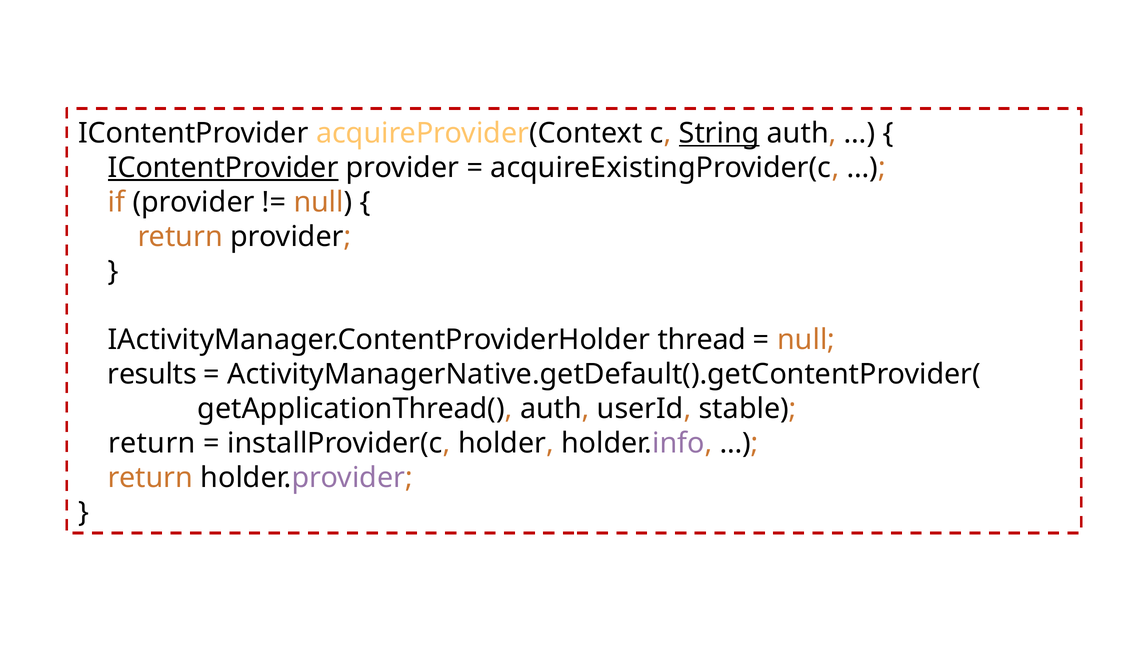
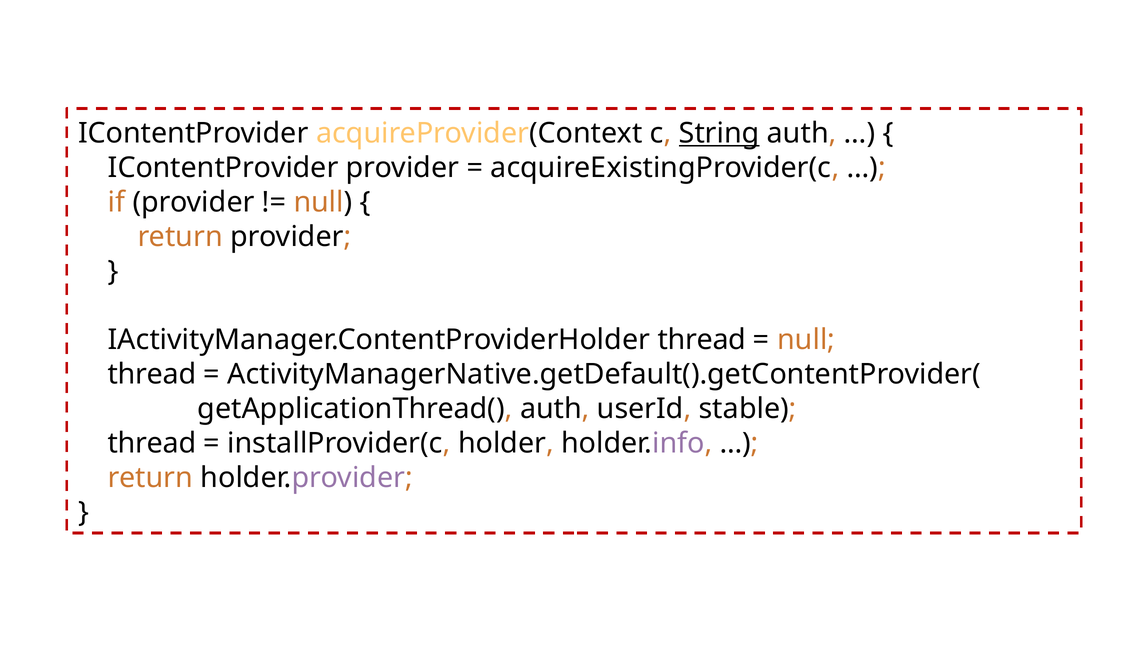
IContentProvider at (223, 168) underline: present -> none
results at (152, 374): results -> thread
return at (152, 443): return -> thread
